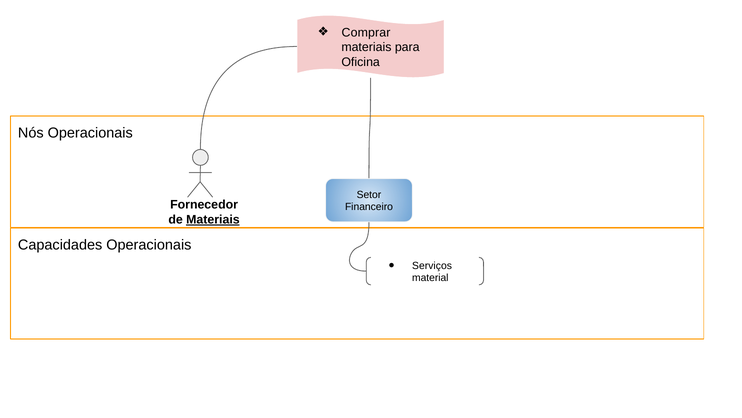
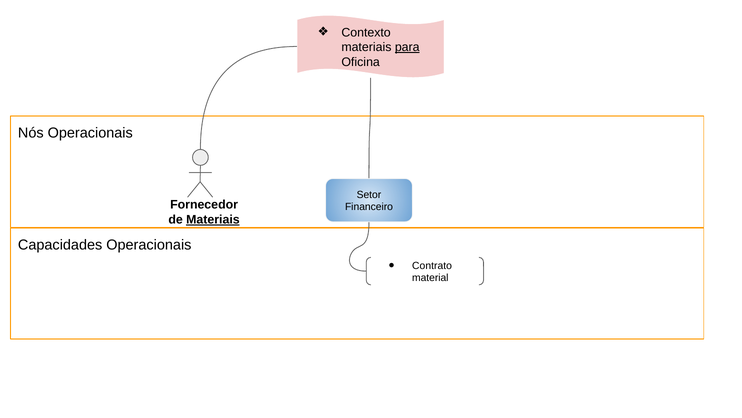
Comprar: Comprar -> Contexto
para underline: none -> present
Serviços: Serviços -> Contrato
